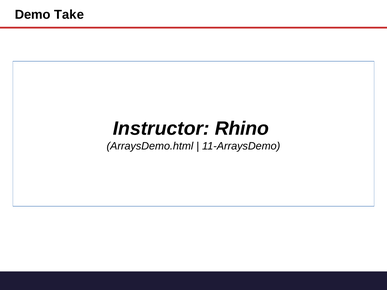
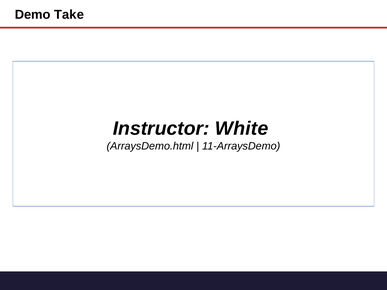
Rhino: Rhino -> White
